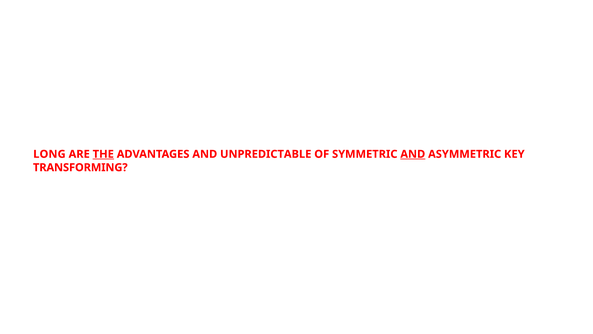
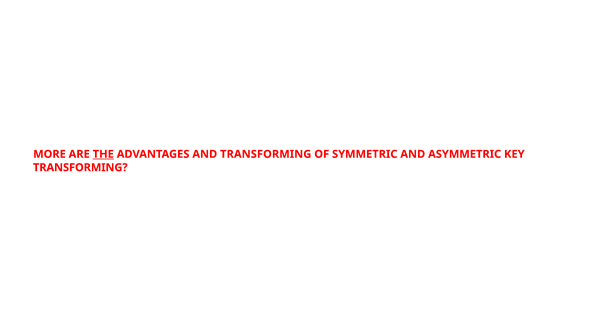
LONG: LONG -> MORE
AND UNPREDICTABLE: UNPREDICTABLE -> TRANSFORMING
AND at (413, 154) underline: present -> none
